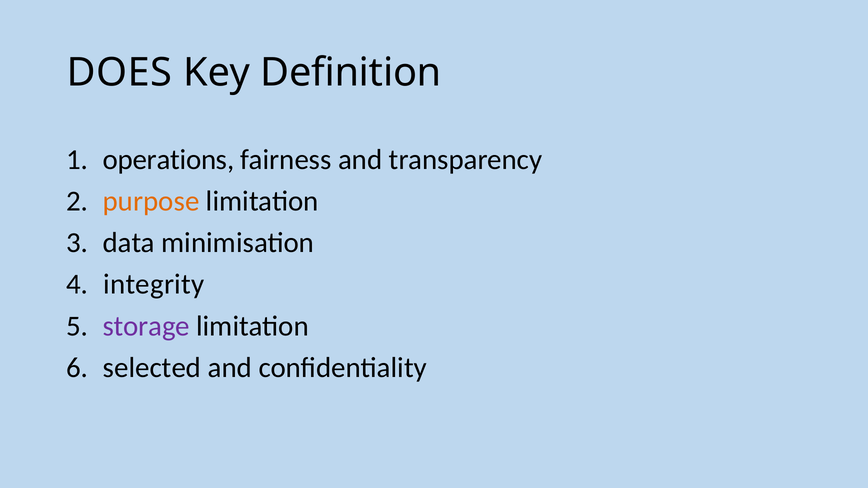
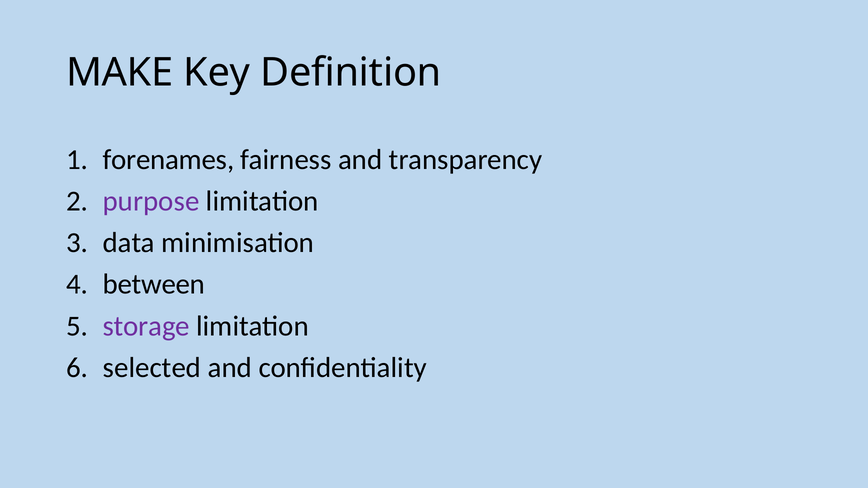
DOES: DOES -> MAKE
operations: operations -> forenames
purpose colour: orange -> purple
integrity: integrity -> between
